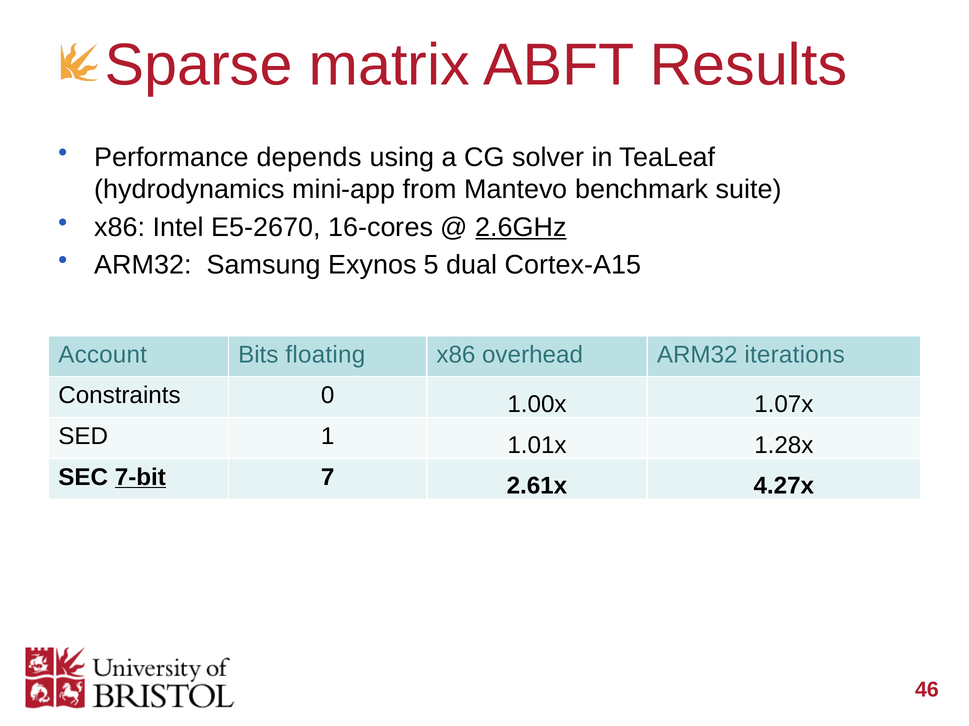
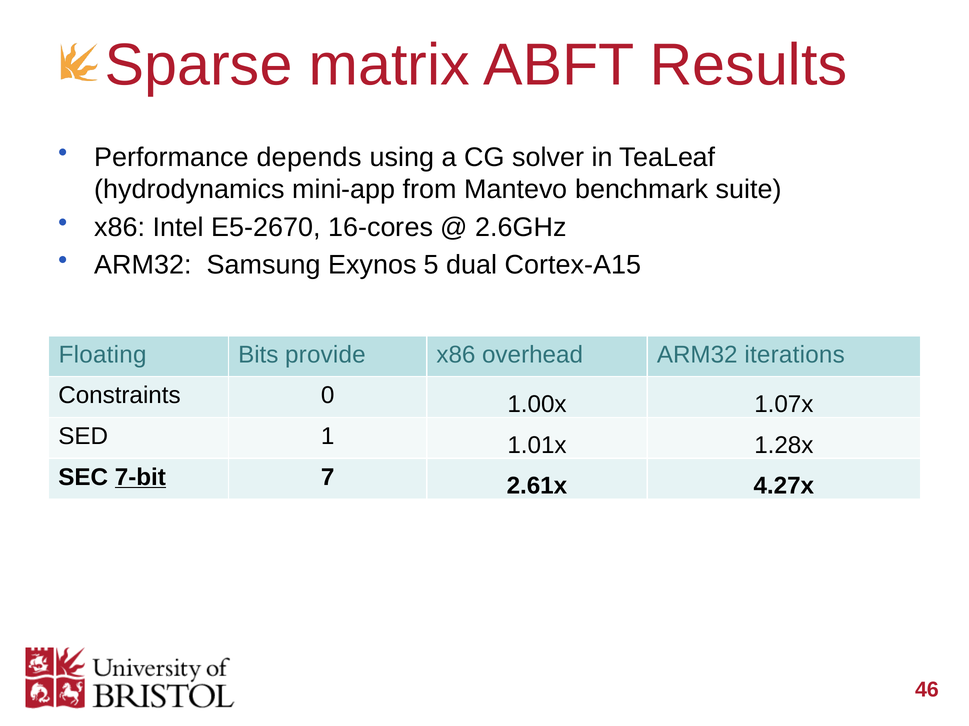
2.6GHz underline: present -> none
Account: Account -> Floating
floating: floating -> provide
